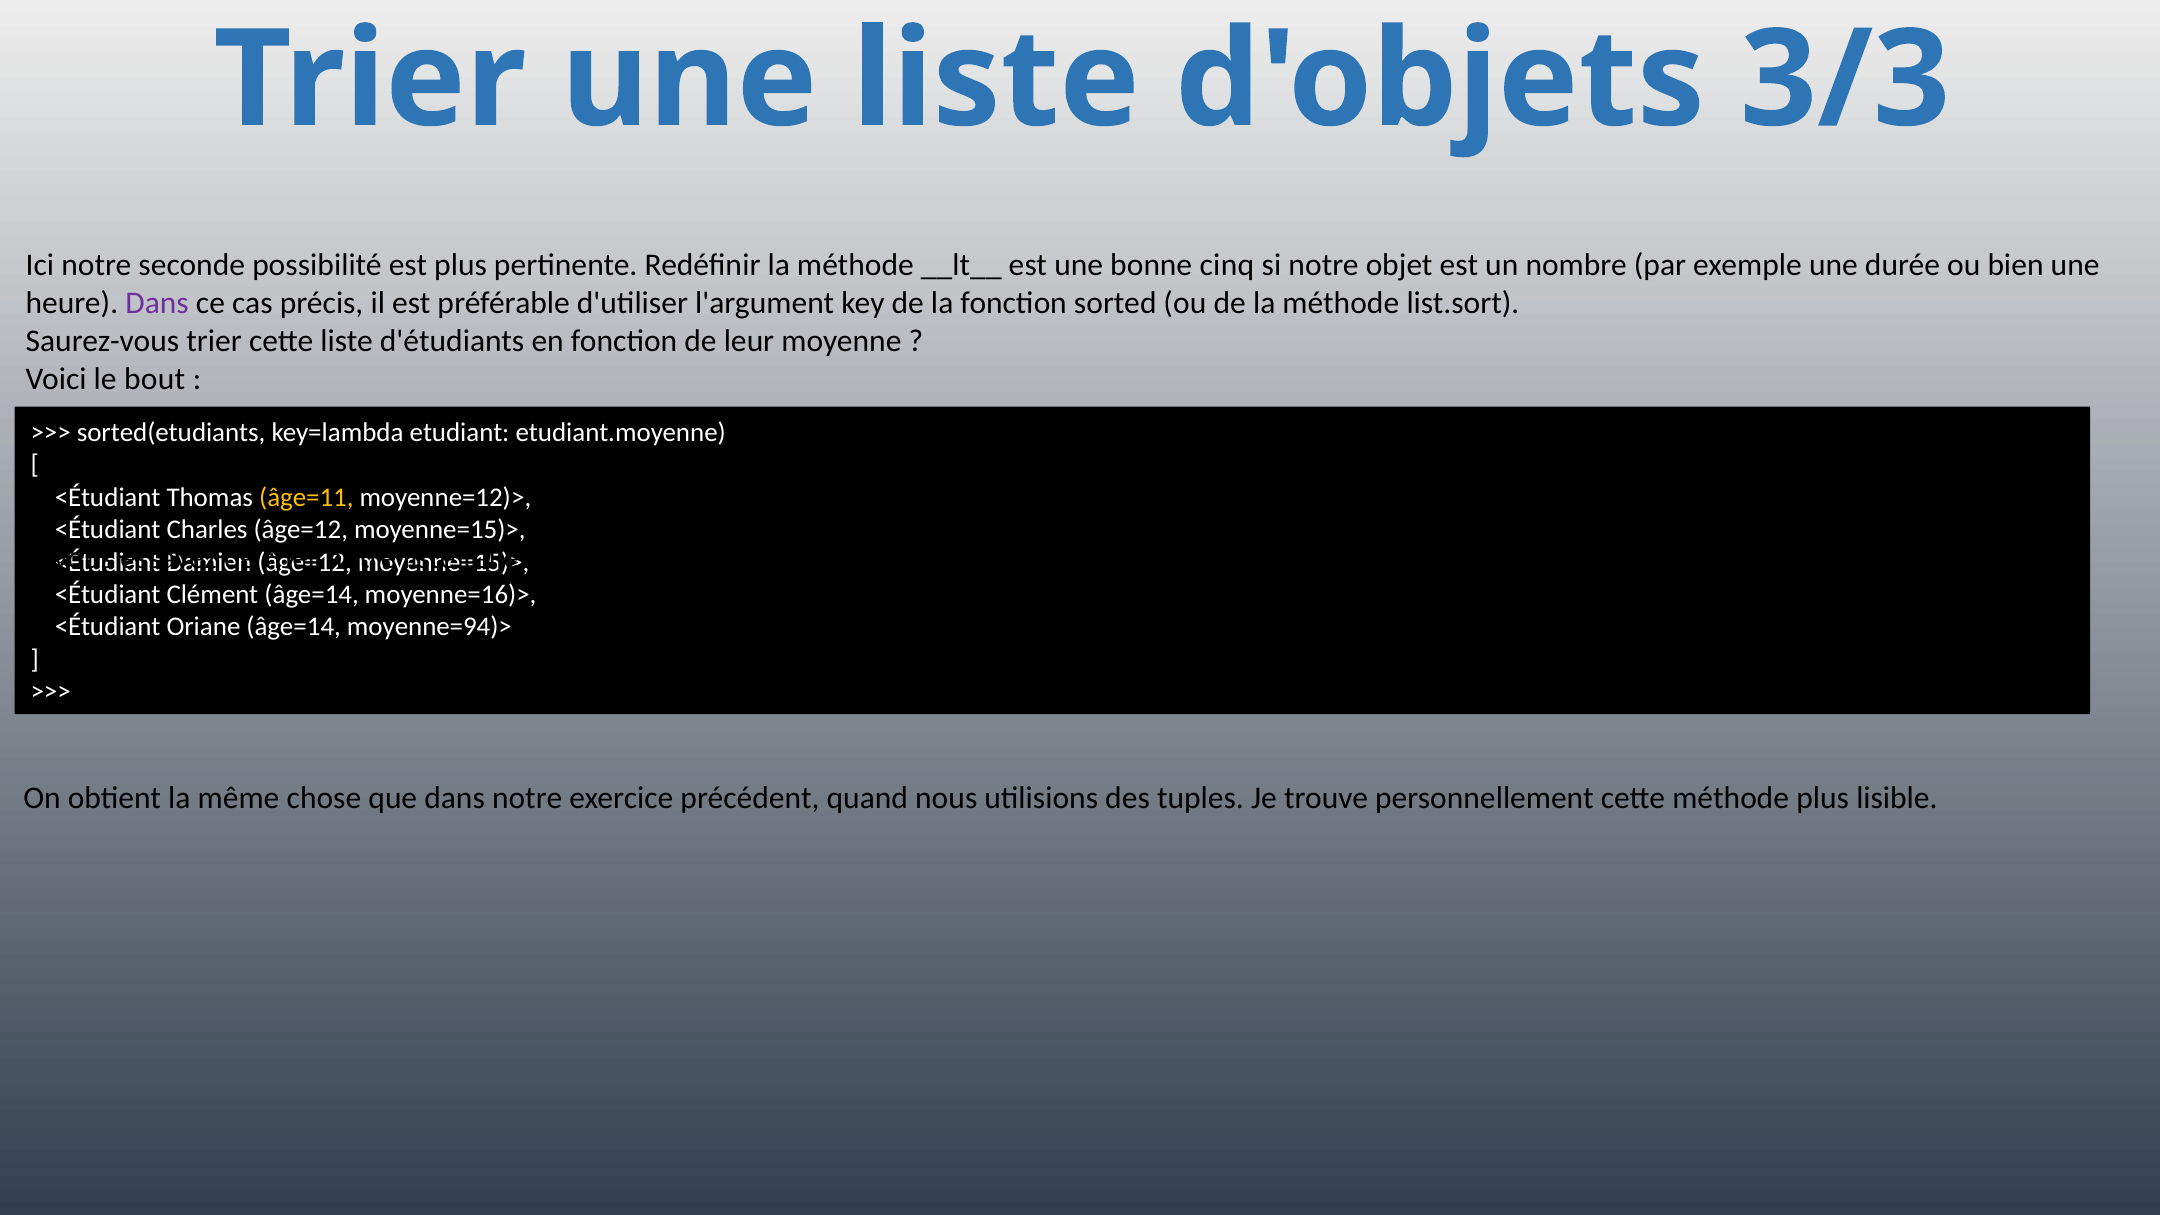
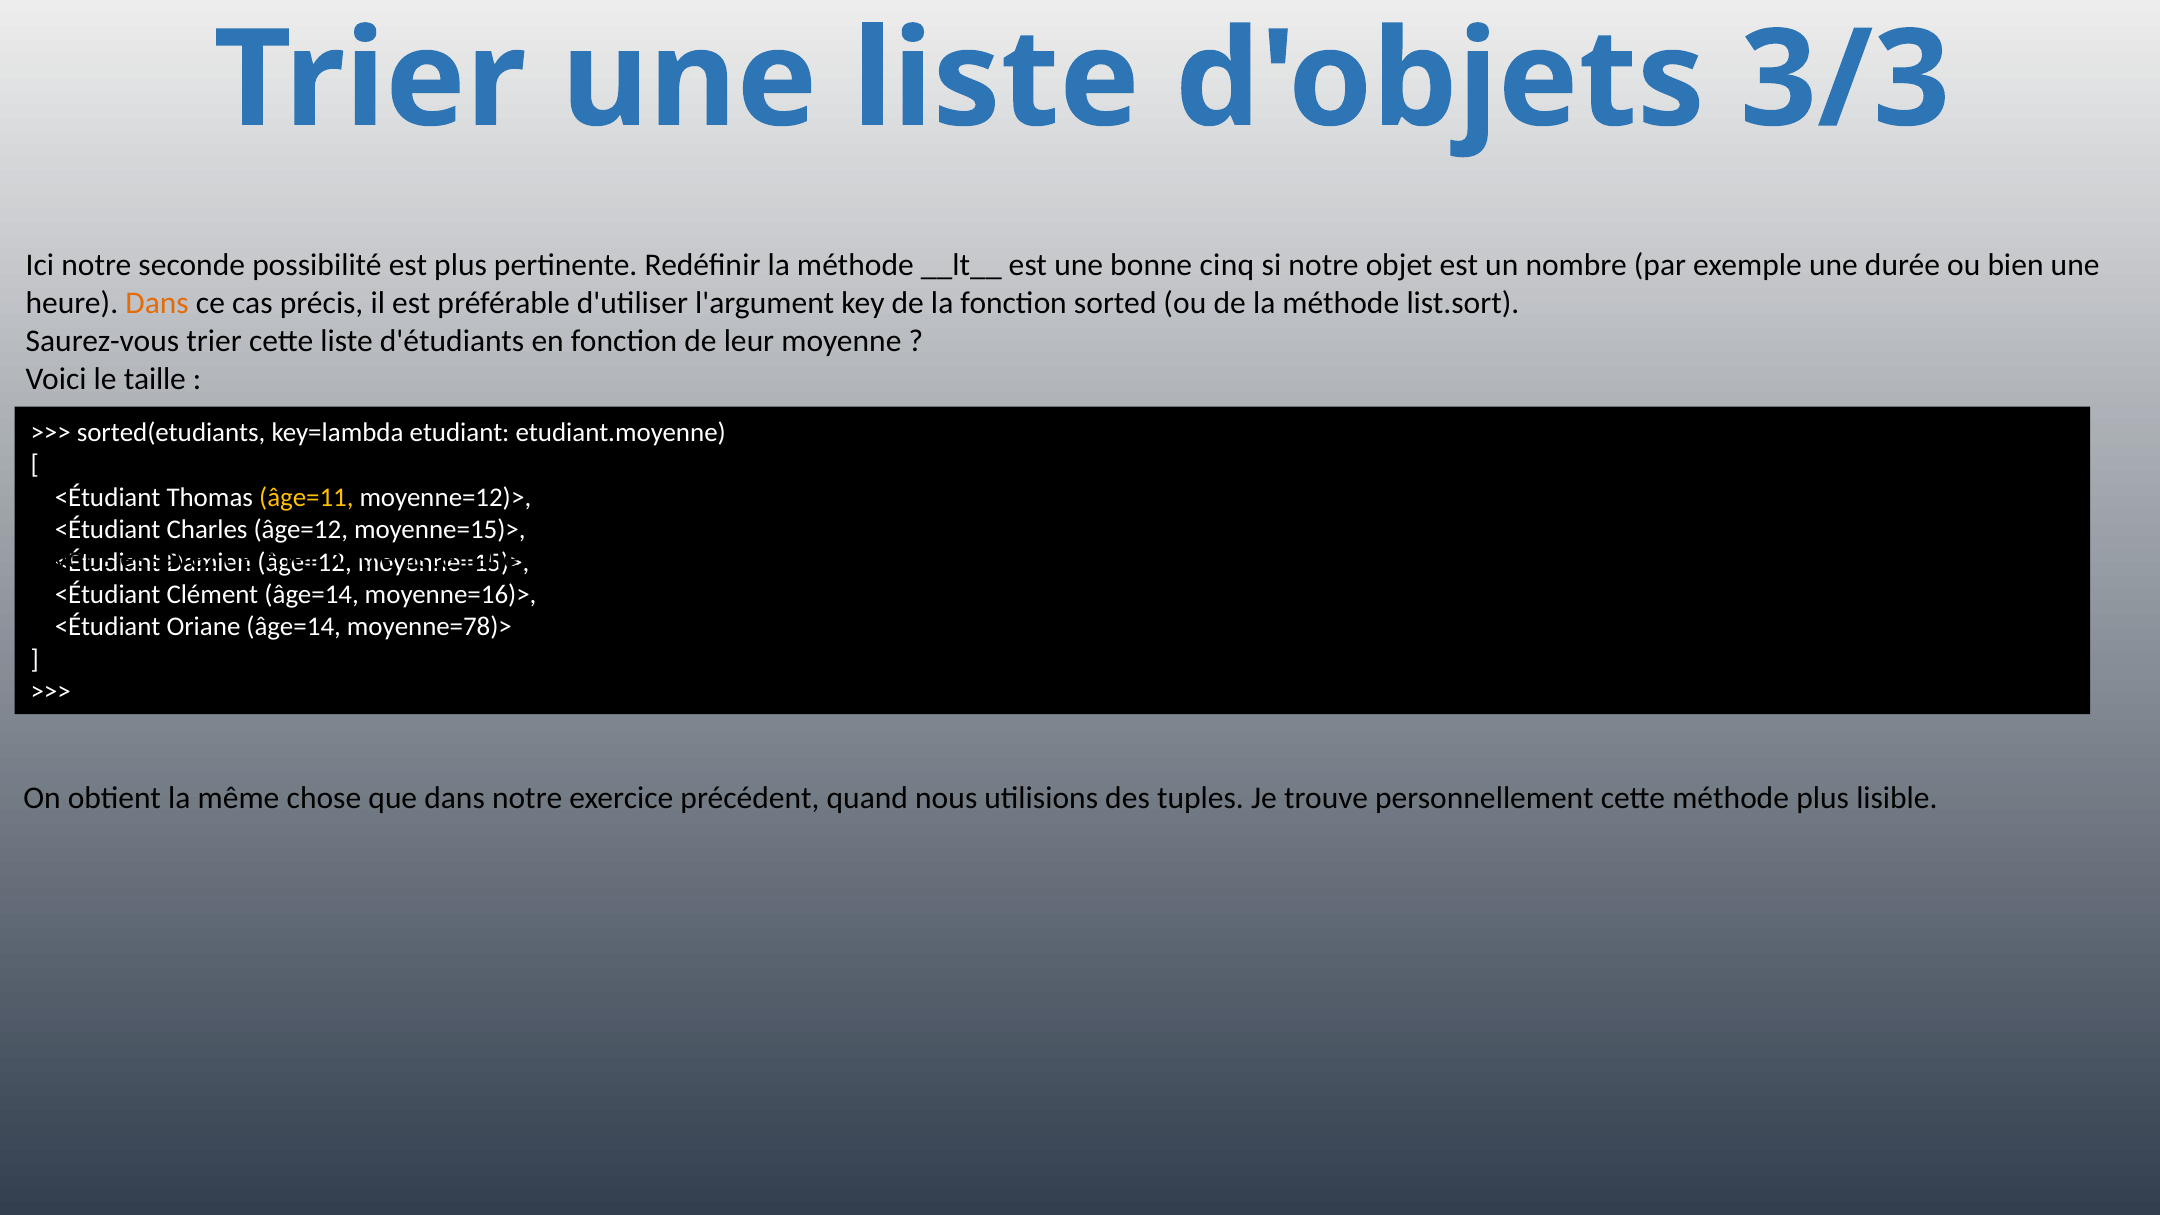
Dans at (157, 303) colour: purple -> orange
bout: bout -> taille
moyenne=94)>: moyenne=94)> -> moyenne=78)>
